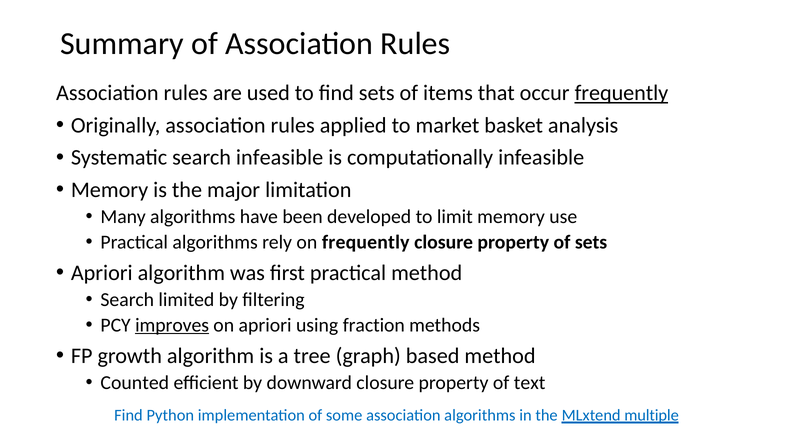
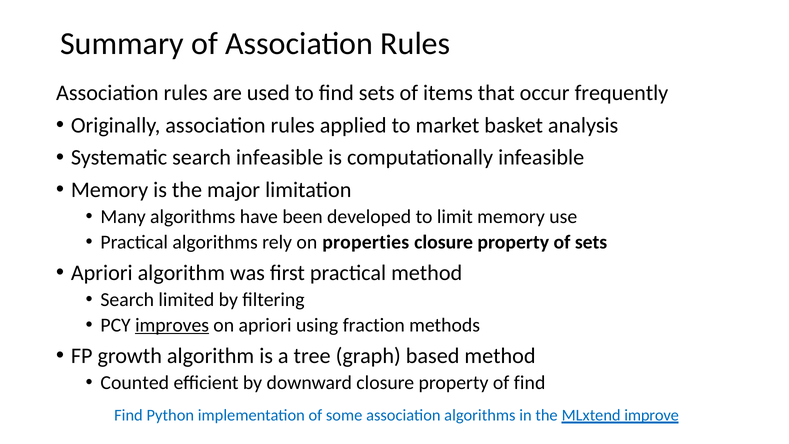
frequently at (621, 93) underline: present -> none
on frequently: frequently -> properties
of text: text -> find
multiple: multiple -> improve
